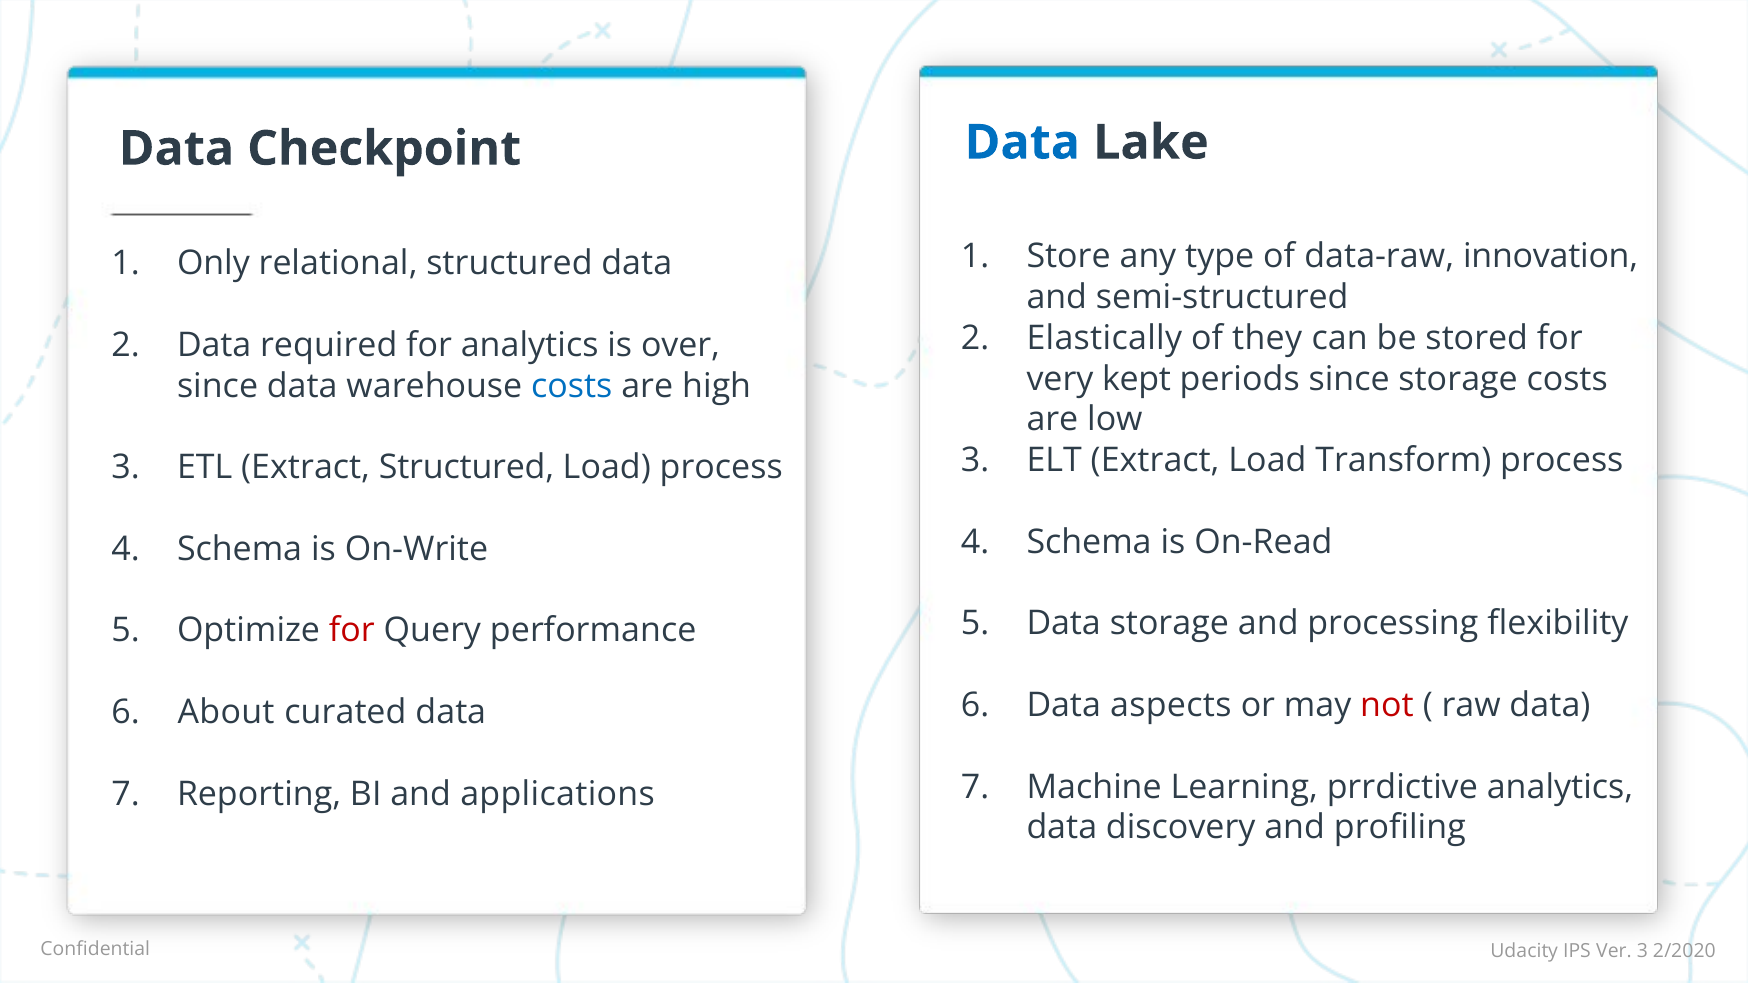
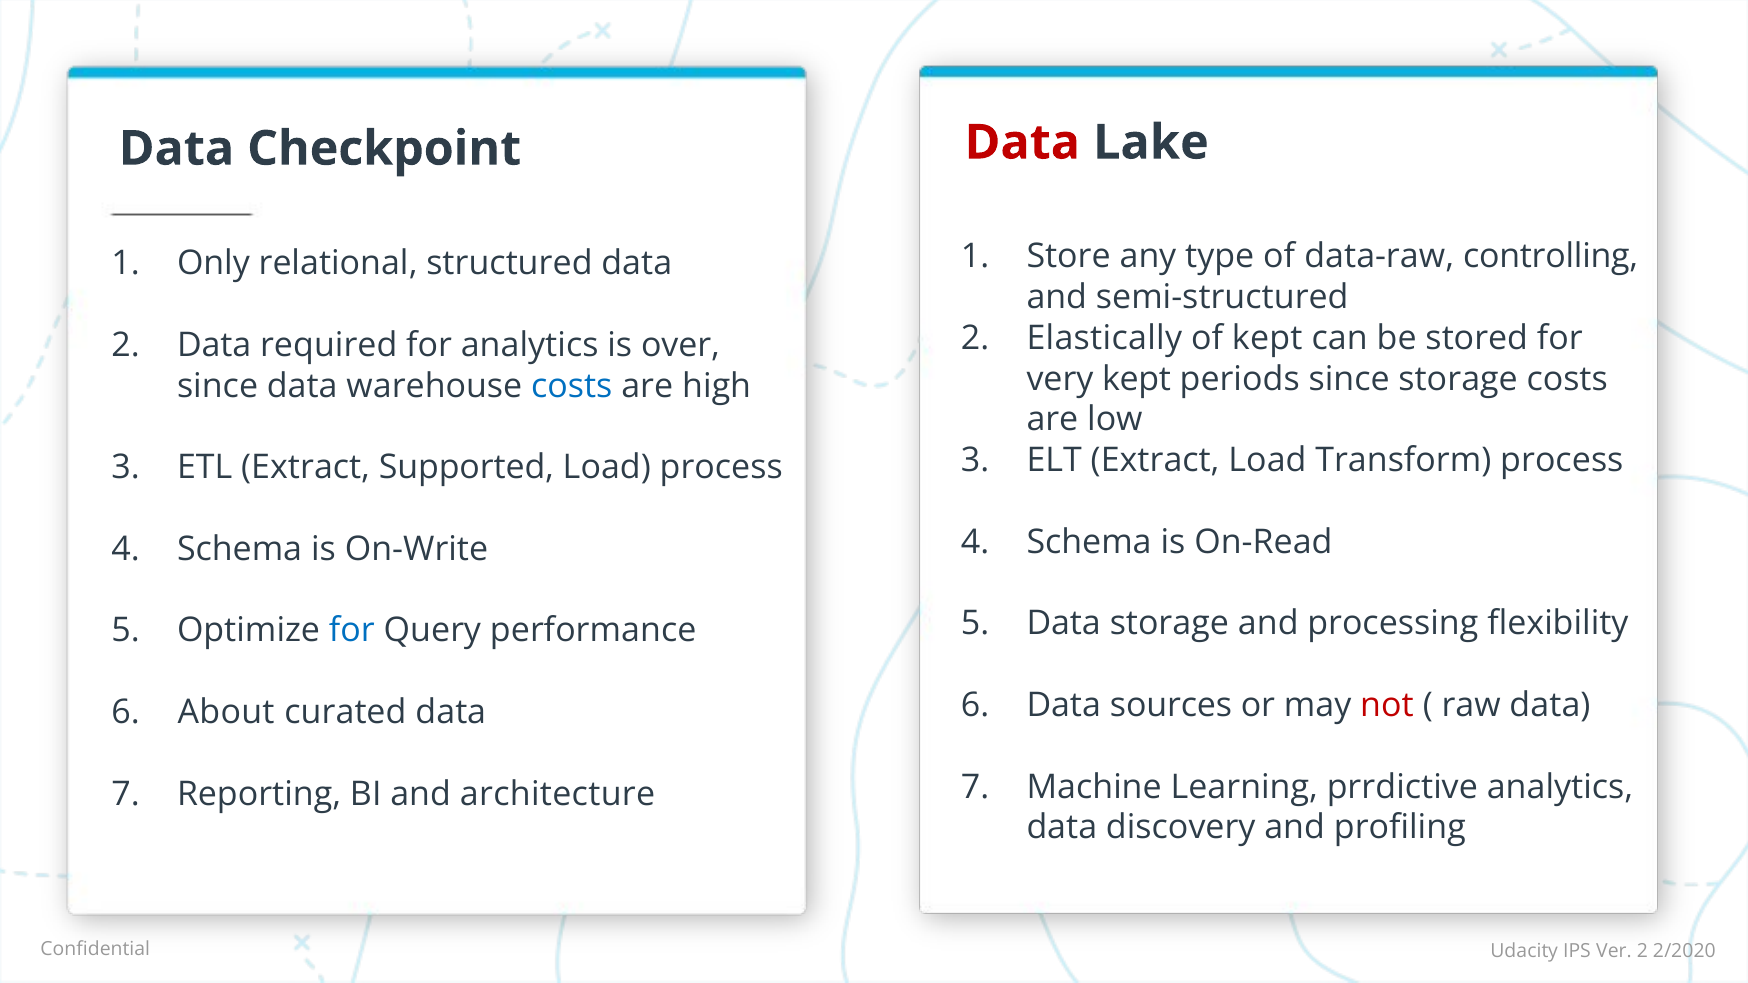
Data at (1022, 143) colour: blue -> red
innovation: innovation -> controlling
of they: they -> kept
Extract Structured: Structured -> Supported
for at (352, 631) colour: red -> blue
aspects: aspects -> sources
applications: applications -> architecture
Ver 3: 3 -> 2
